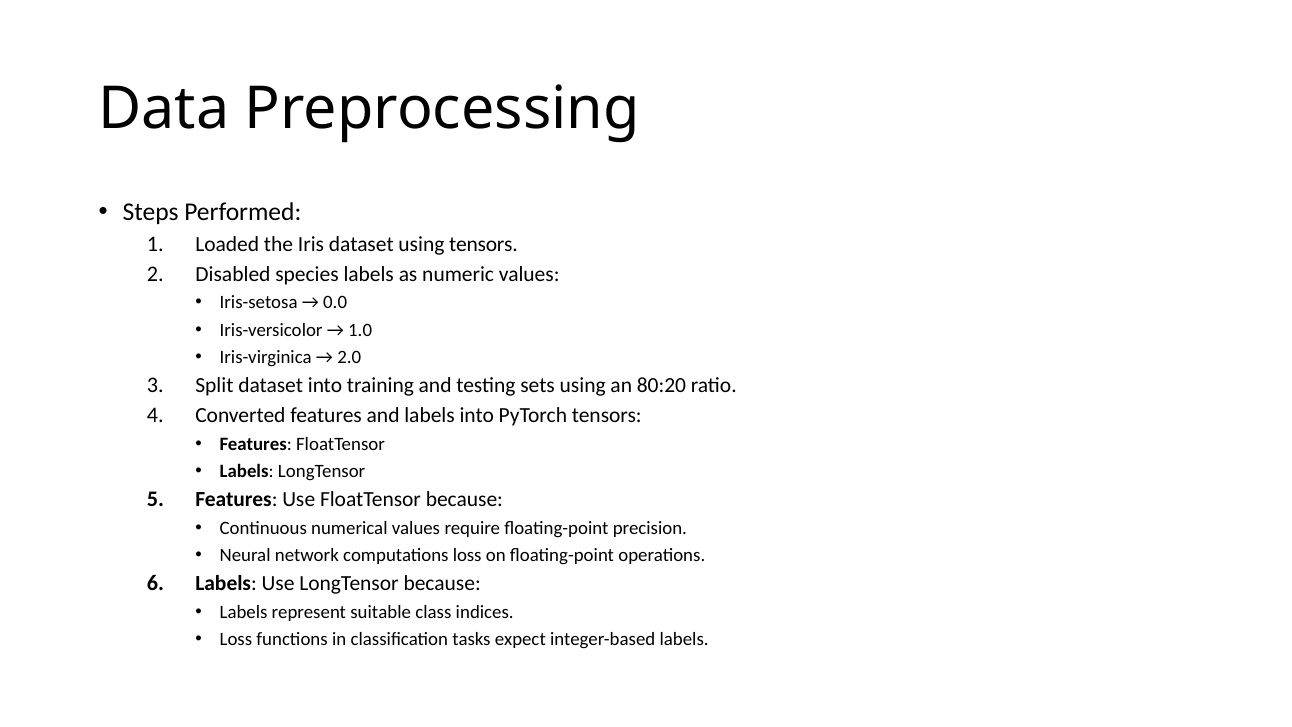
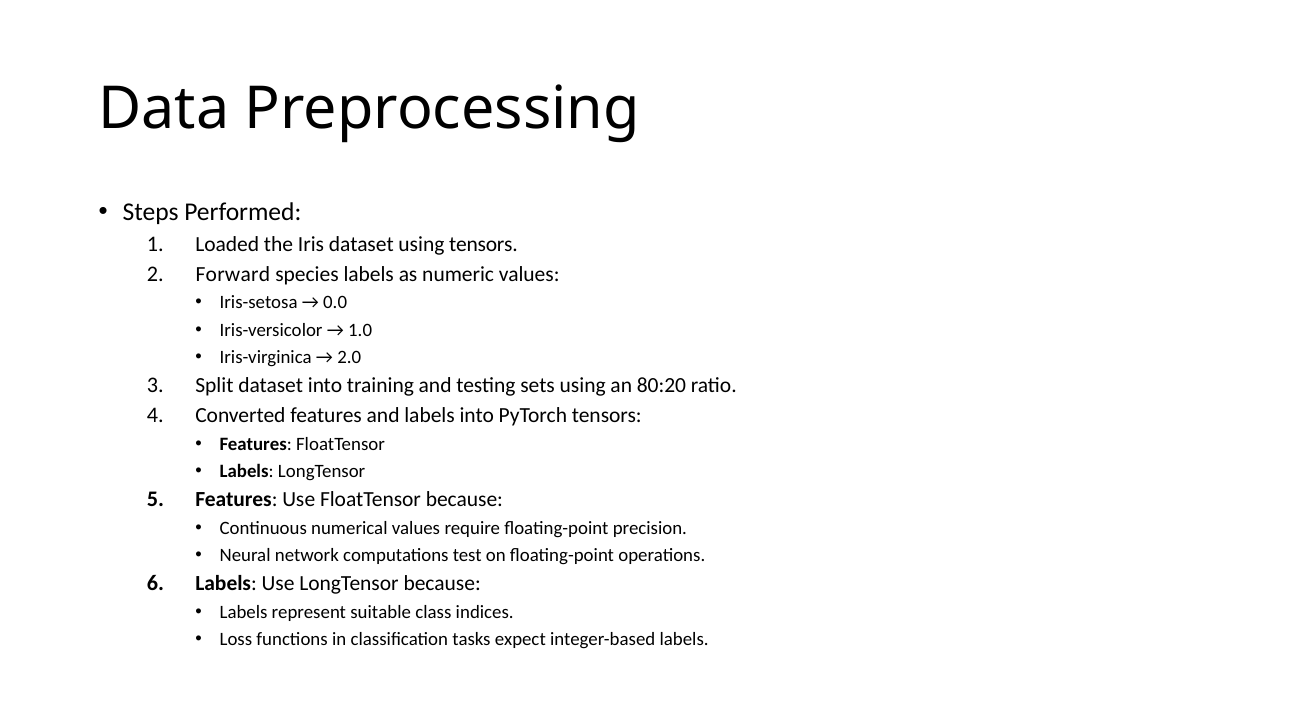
Disabled: Disabled -> Forward
computations loss: loss -> test
